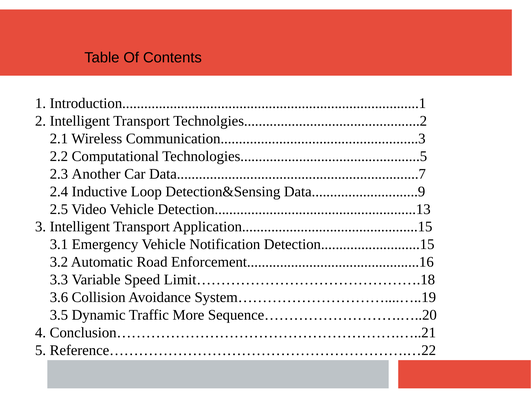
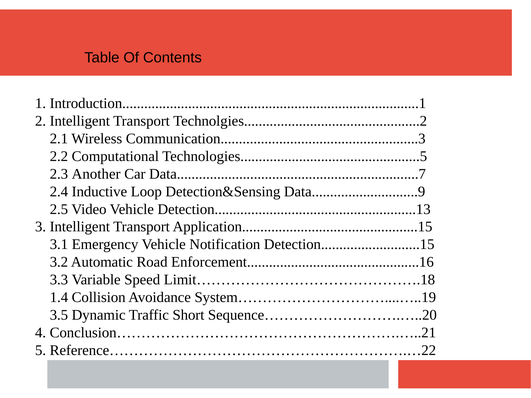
3.6: 3.6 -> 1.4
More: More -> Short
